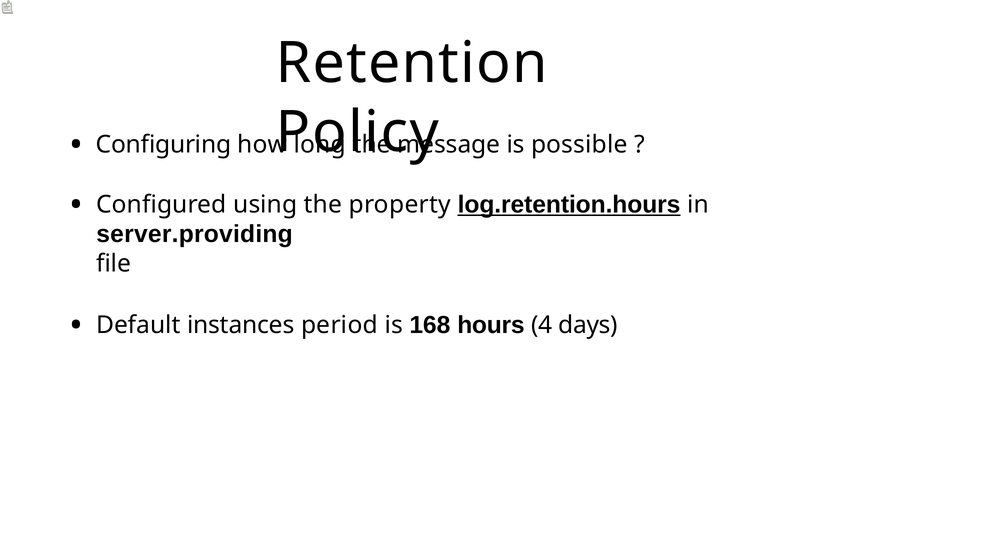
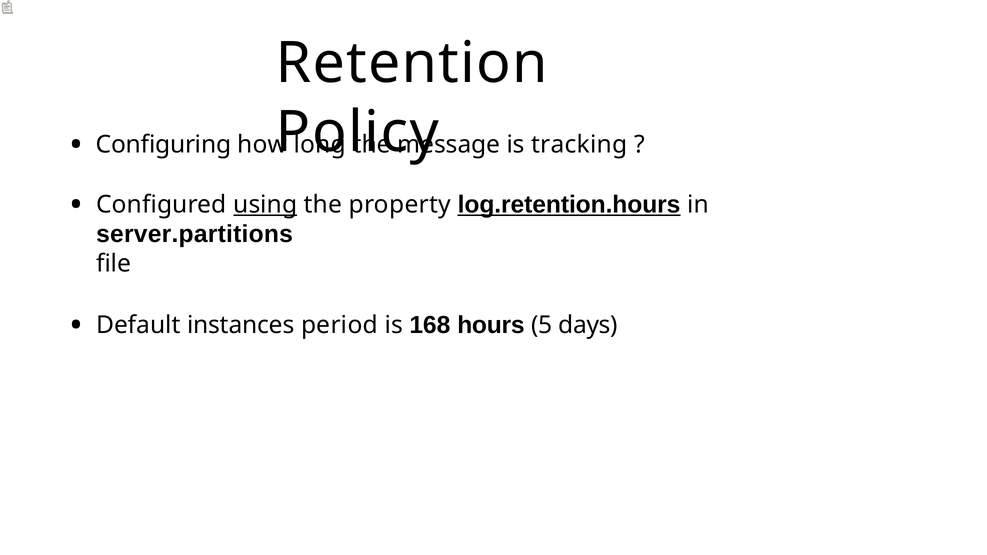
possible: possible -> tracking
using underline: none -> present
server.providing: server.providing -> server.partitions
4: 4 -> 5
